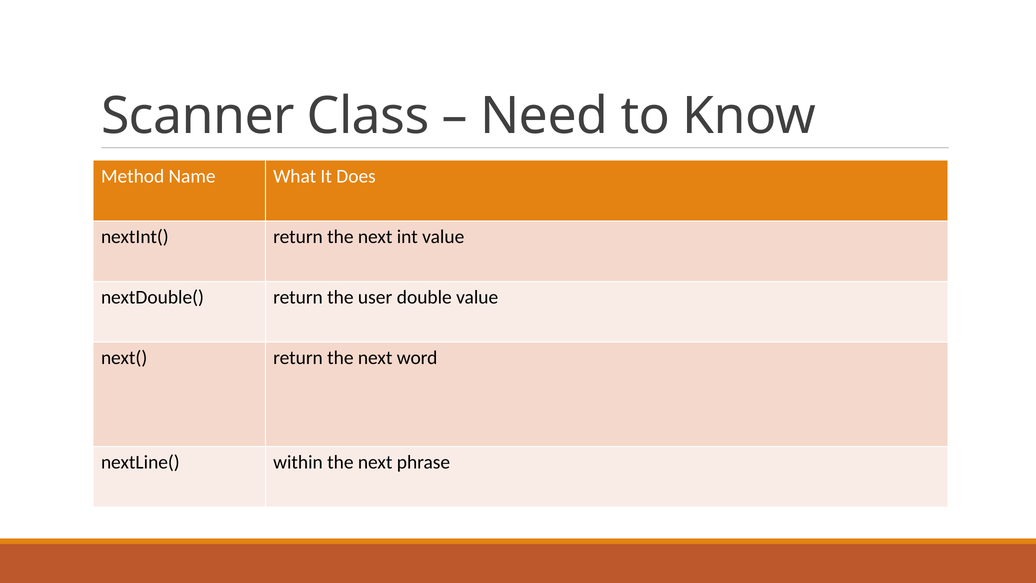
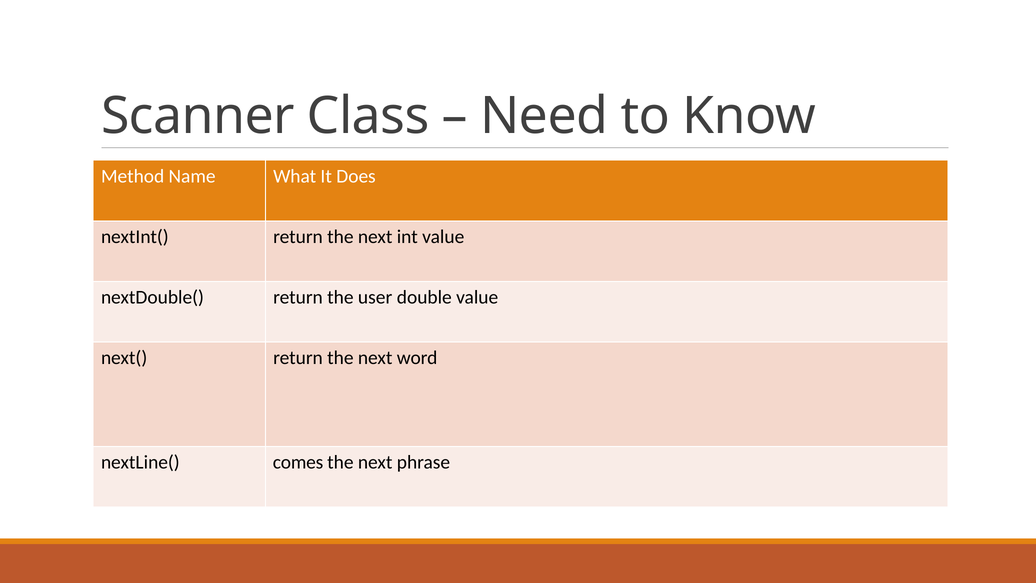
within: within -> comes
